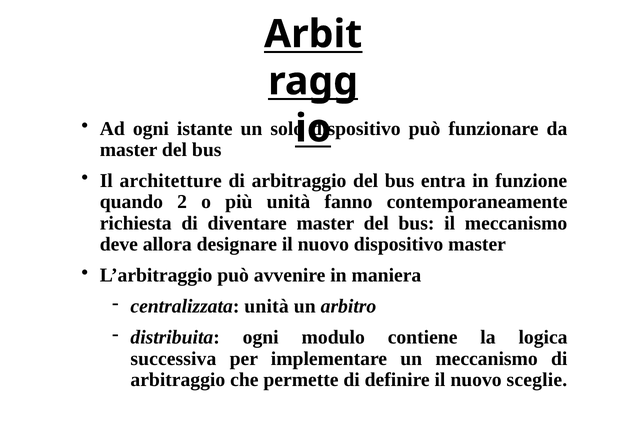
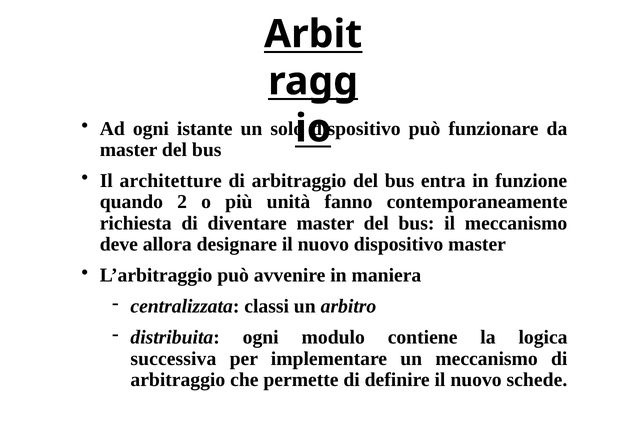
centralizzata unità: unità -> classi
sceglie: sceglie -> schede
